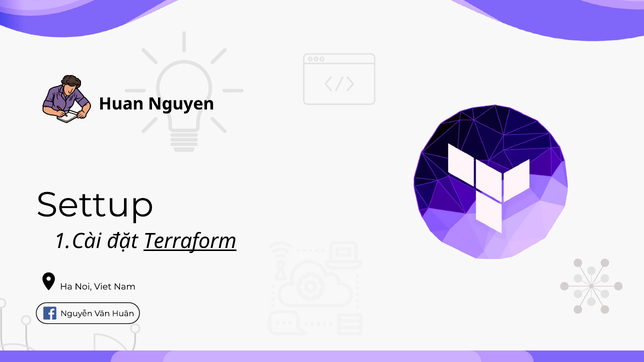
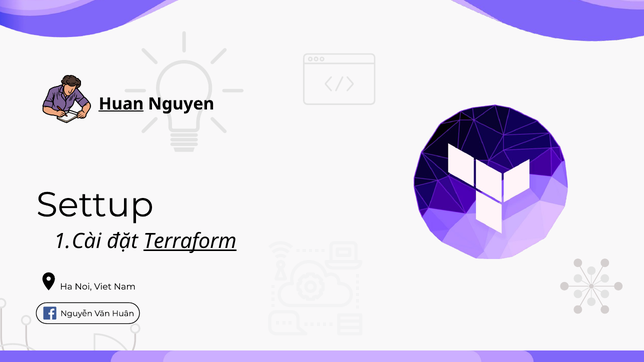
Huan underline: none -> present
